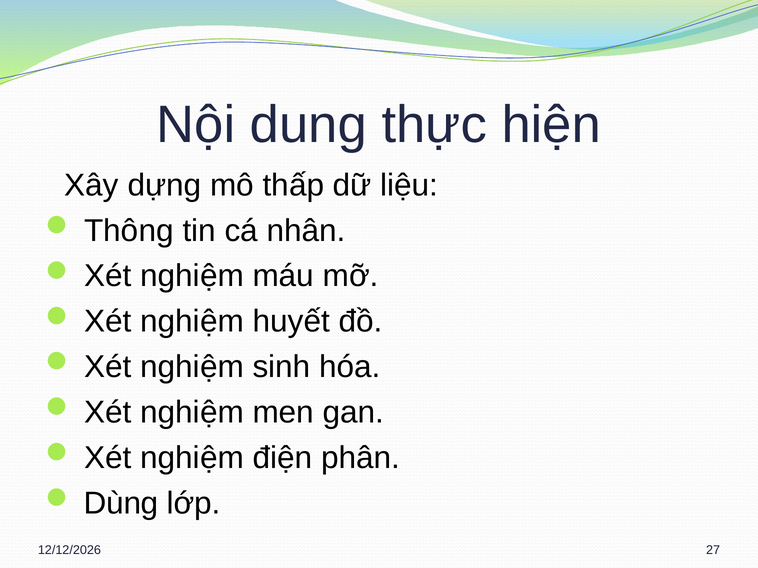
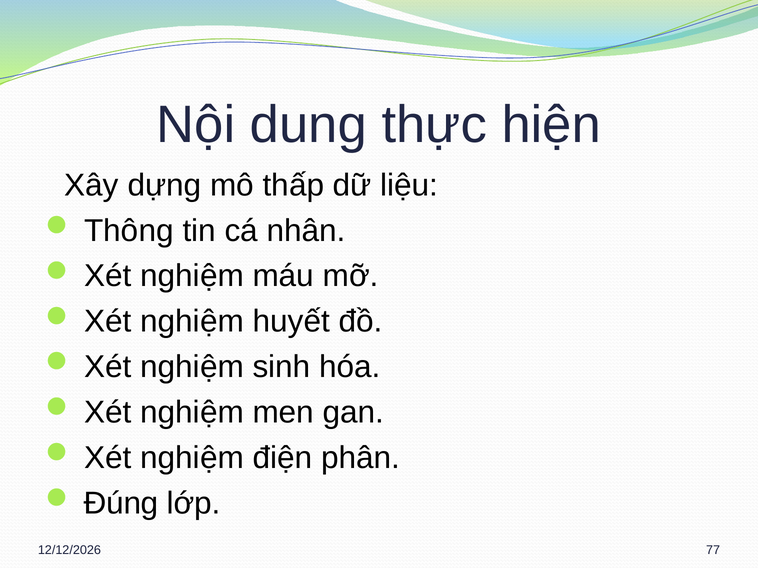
Dùng: Dùng -> Đúng
27: 27 -> 77
